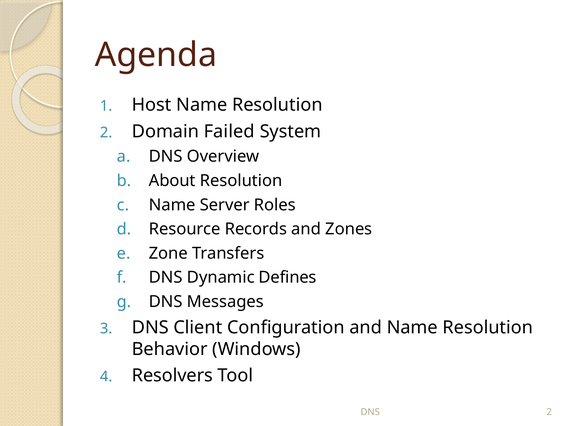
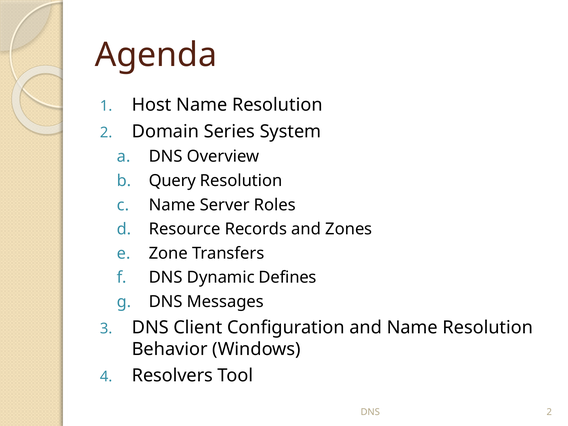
Failed: Failed -> Series
About: About -> Query
